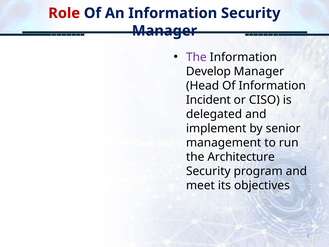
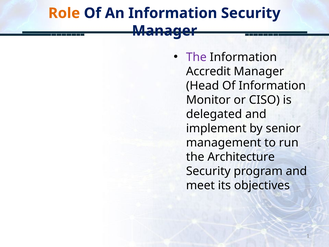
Role colour: red -> orange
Develop: Develop -> Accredit
Incident: Incident -> Monitor
